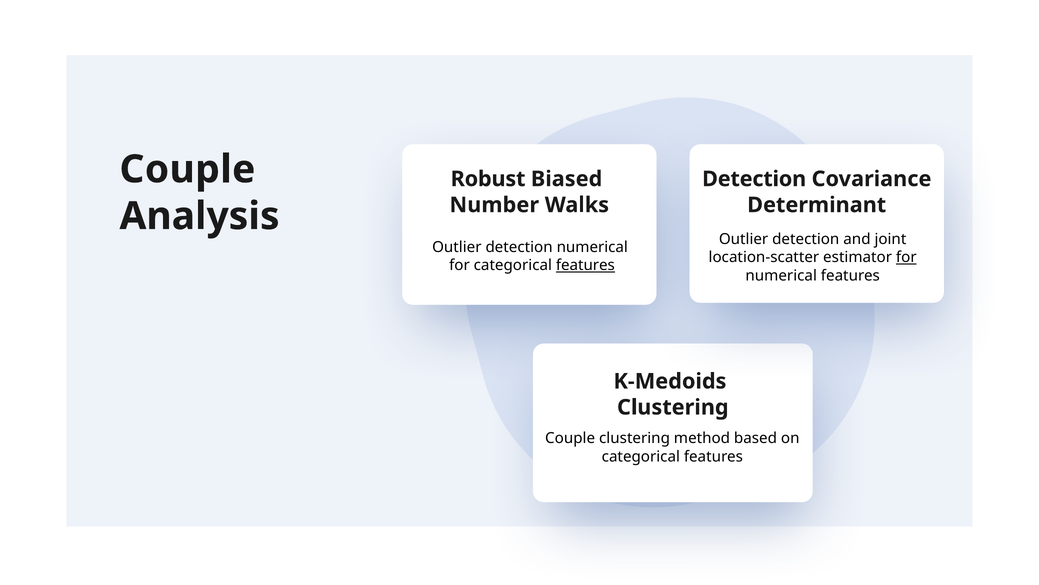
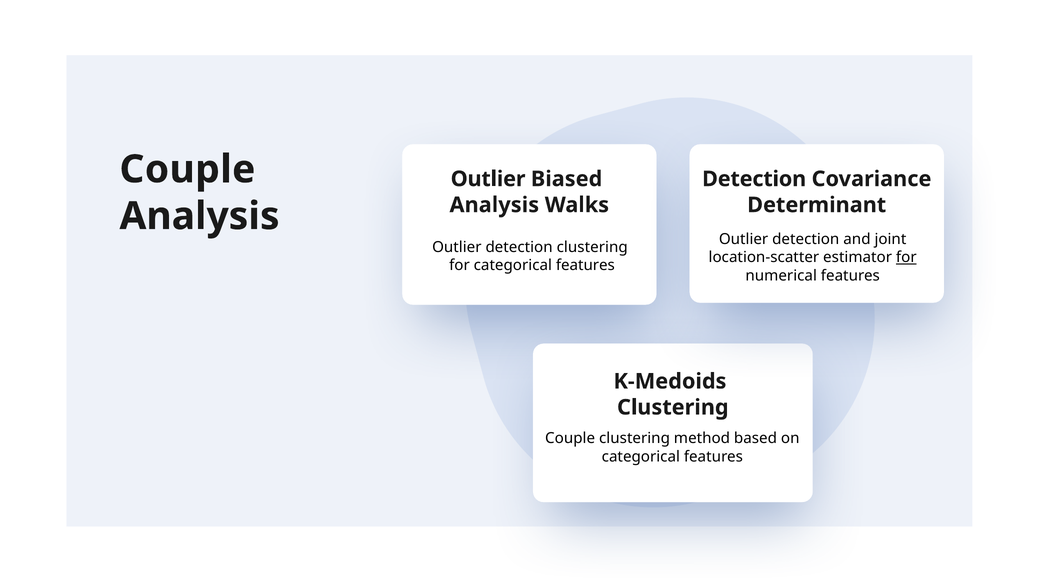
Robust at (488, 179): Robust -> Outlier
Number at (494, 205): Number -> Analysis
detection numerical: numerical -> clustering
features at (585, 265) underline: present -> none
